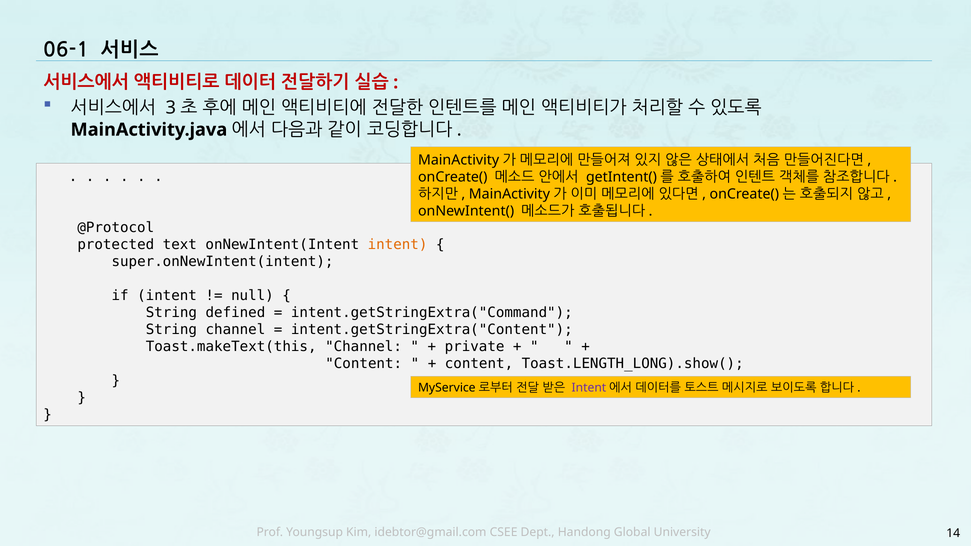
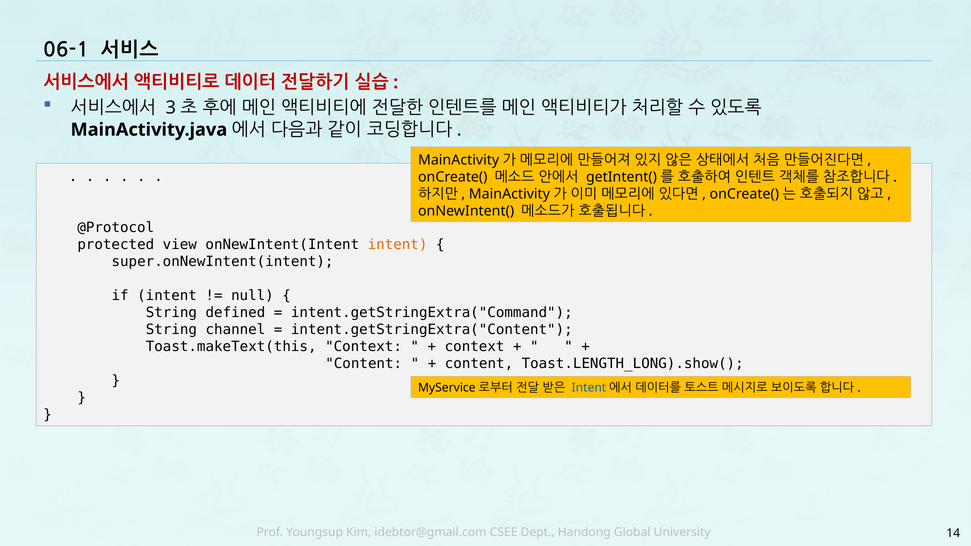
text: text -> view
Toast.makeText(this Channel: Channel -> Context
private at (475, 347): private -> context
Intent at (589, 388) colour: purple -> blue
